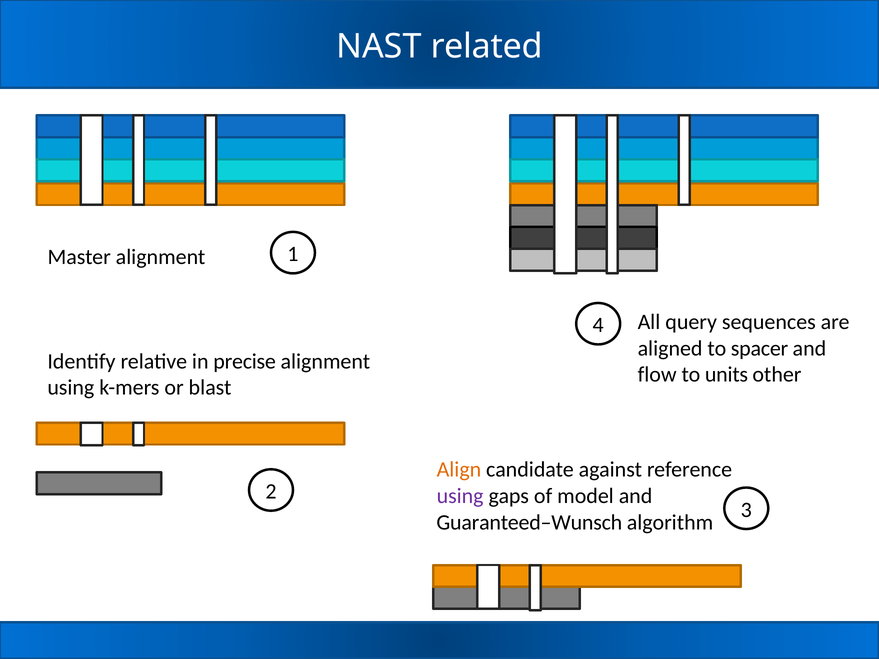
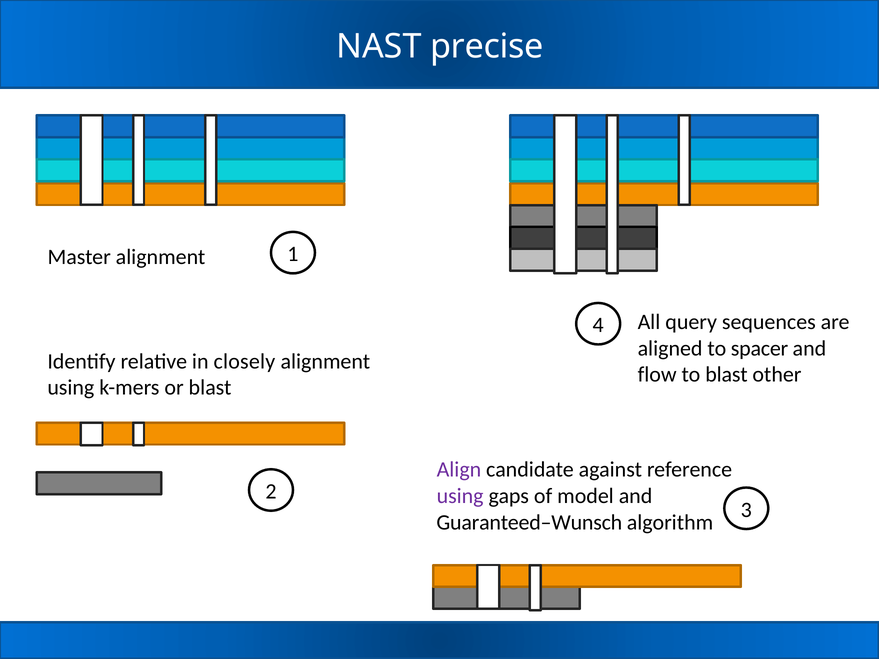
related: related -> precise
precise: precise -> closely
to units: units -> blast
Align colour: orange -> purple
